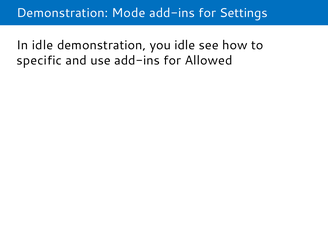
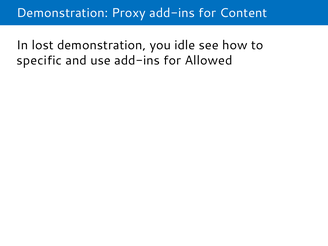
Mode: Mode -> Proxy
Settings: Settings -> Content
In idle: idle -> lost
